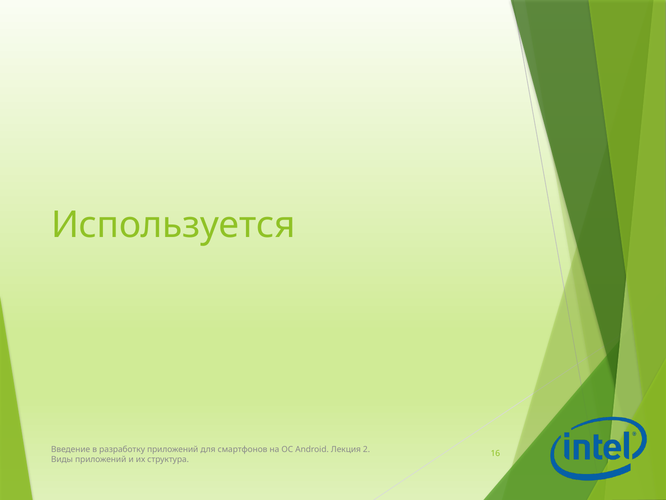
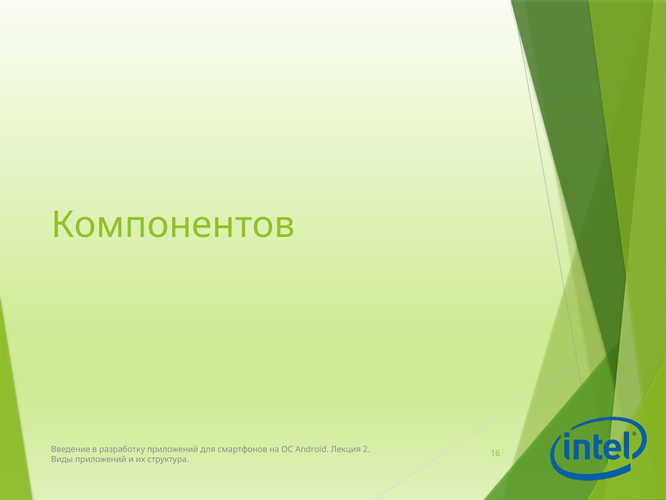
Используется: Используется -> Компонентов
